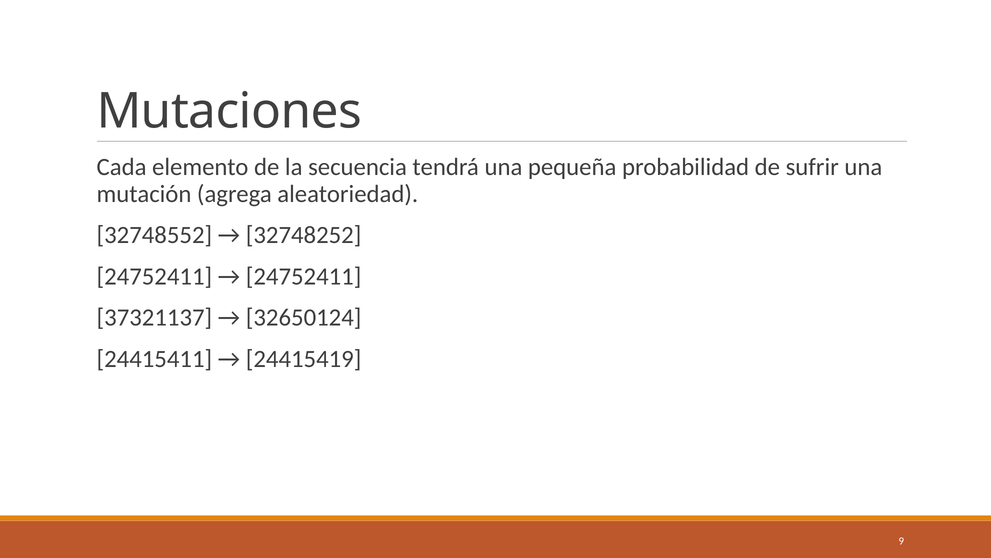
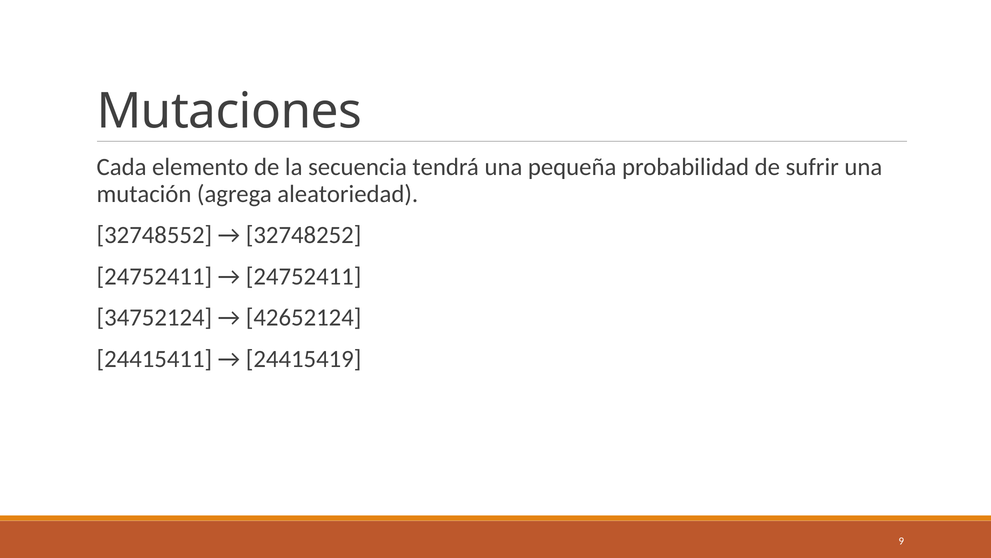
37321137: 37321137 -> 34752124
32650124: 32650124 -> 42652124
